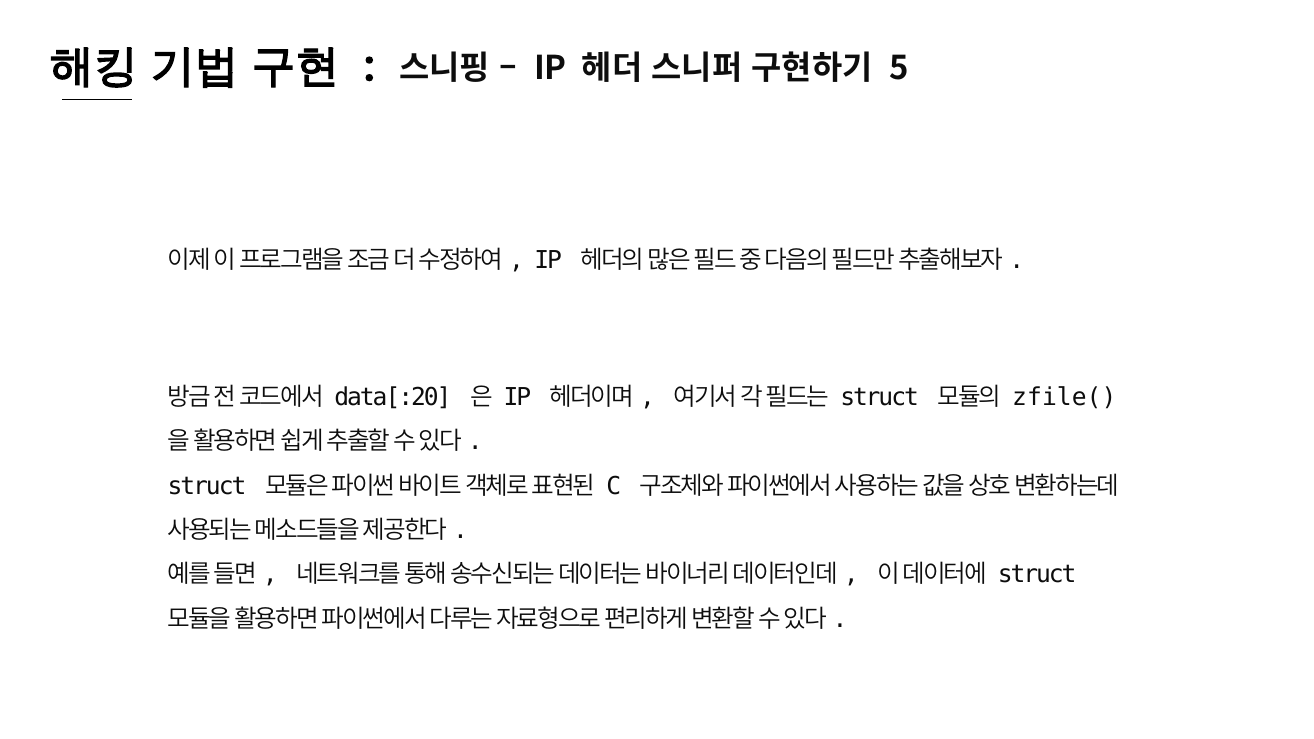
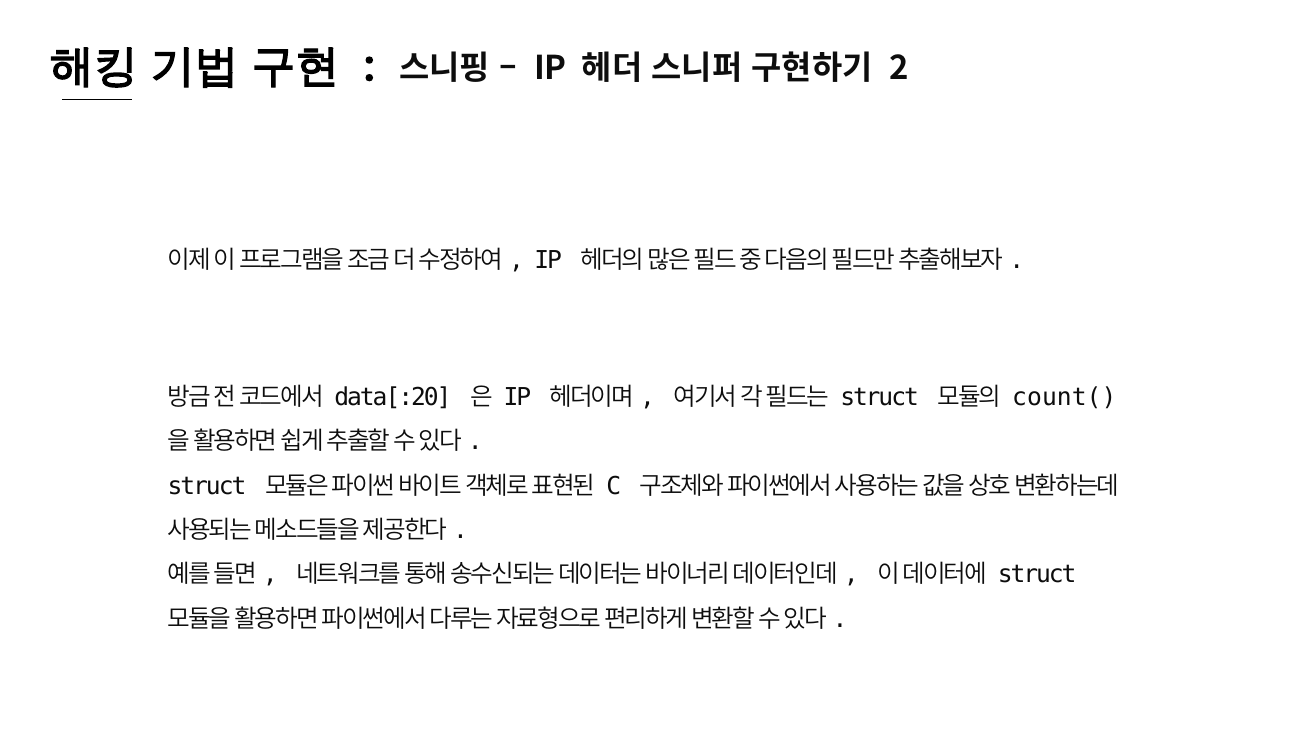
5: 5 -> 2
zfile(: zfile( -> count(
